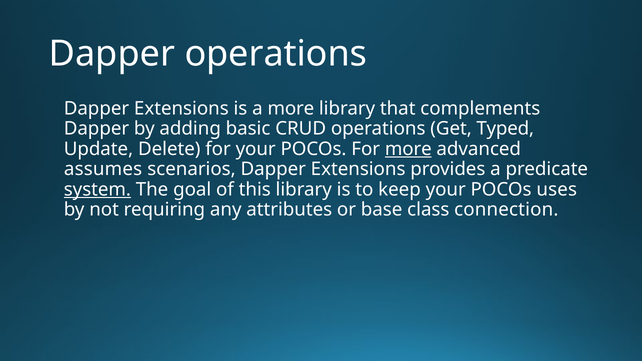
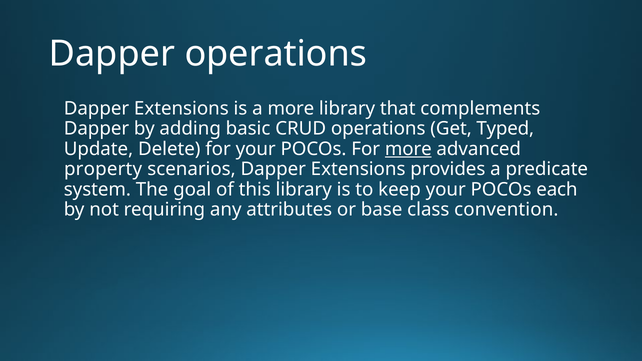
assumes: assumes -> property
system underline: present -> none
uses: uses -> each
connection: connection -> convention
